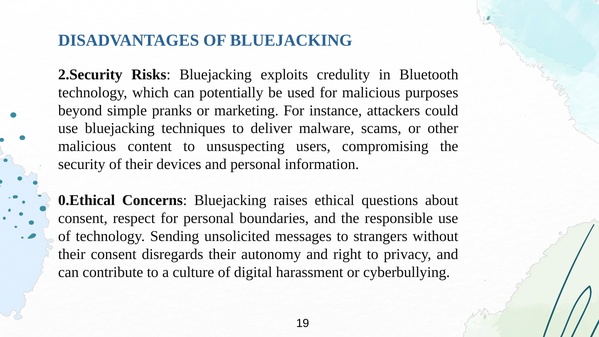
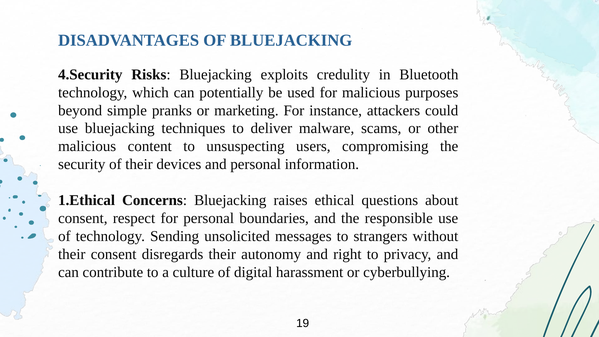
2.Security: 2.Security -> 4.Security
0.Ethical: 0.Ethical -> 1.Ethical
